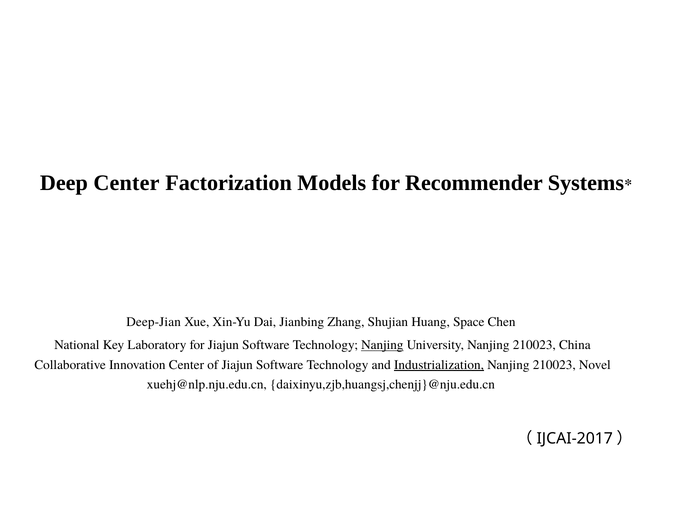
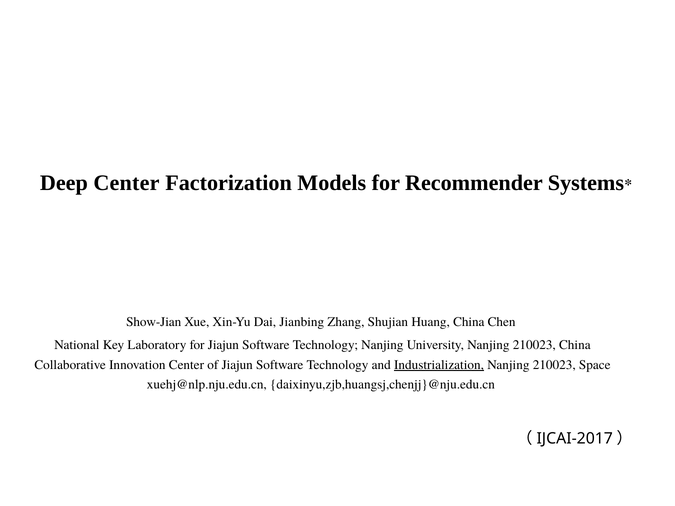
Deep-Jian: Deep-Jian -> Show-Jian
Huang Space: Space -> China
Nanjing at (382, 345) underline: present -> none
Novel: Novel -> Space
